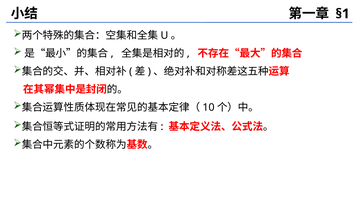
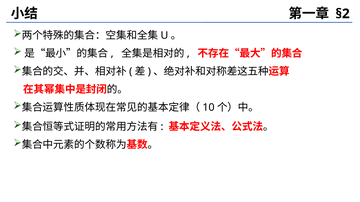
§1: §1 -> §2
